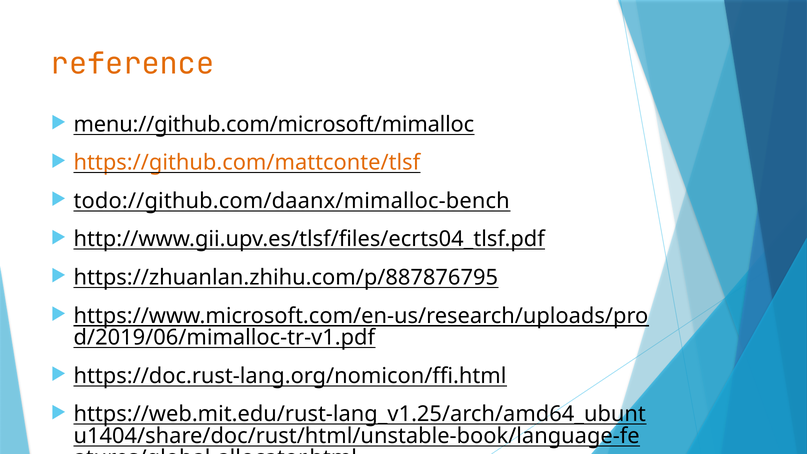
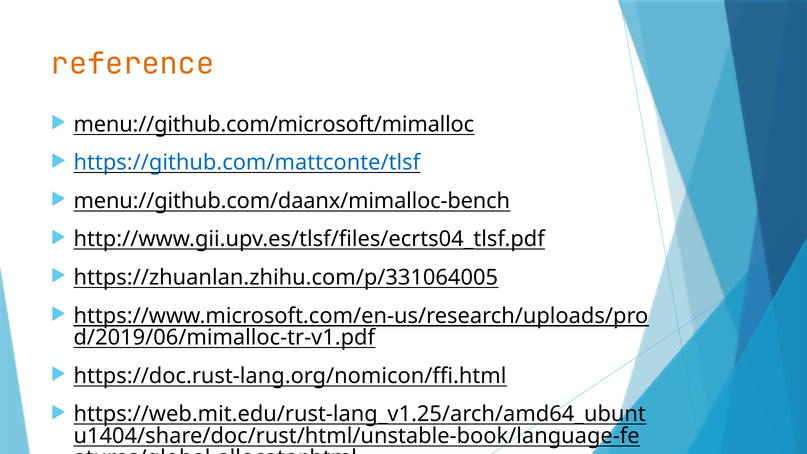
https://github.com/mattconte/tlsf colour: orange -> blue
todo://github.com/daanx/mimalloc-bench: todo://github.com/daanx/mimalloc-bench -> menu://github.com/daanx/mimalloc-bench
https://zhuanlan.zhihu.com/p/887876795: https://zhuanlan.zhihu.com/p/887876795 -> https://zhuanlan.zhihu.com/p/331064005
